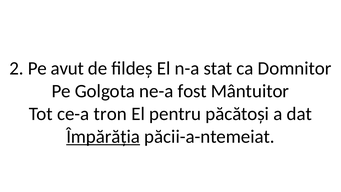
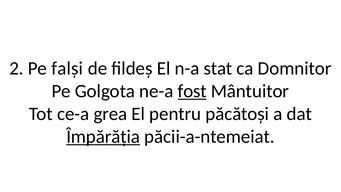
avut: avut -> falși
fost underline: none -> present
tron: tron -> grea
